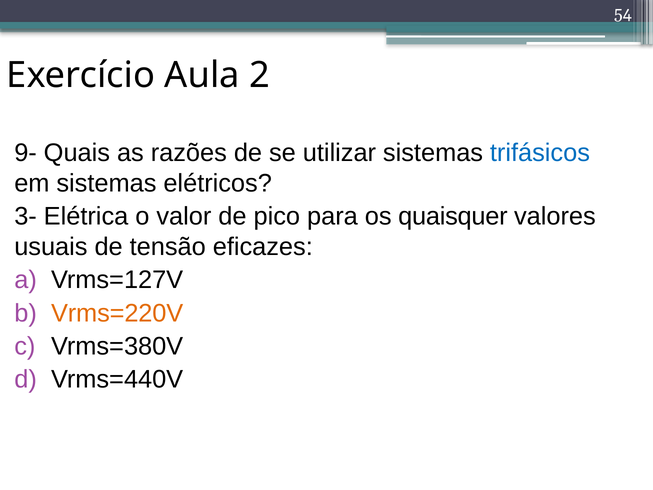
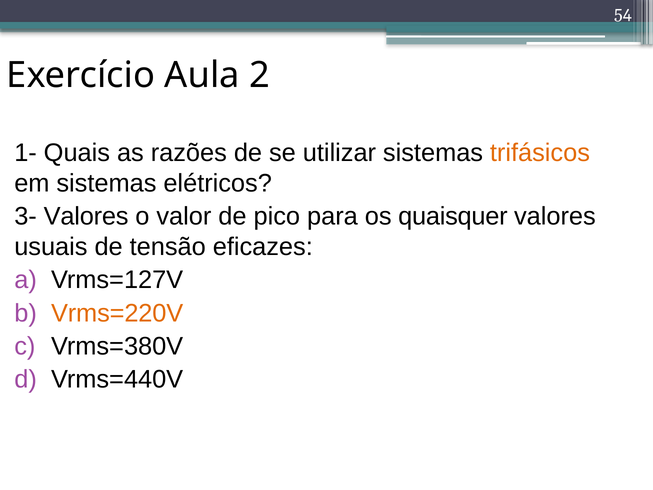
9-: 9- -> 1-
trifásicos colour: blue -> orange
3- Elétrica: Elétrica -> Valores
